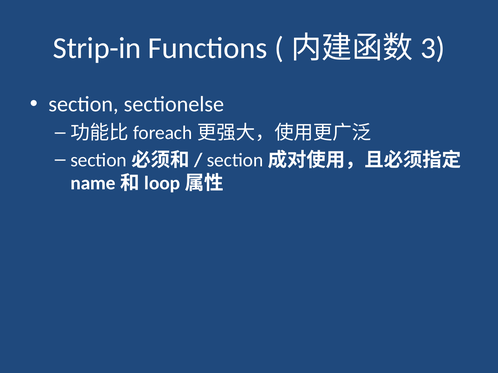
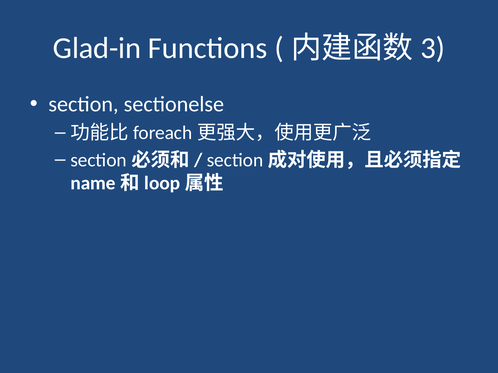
Strip-in: Strip-in -> Glad-in
